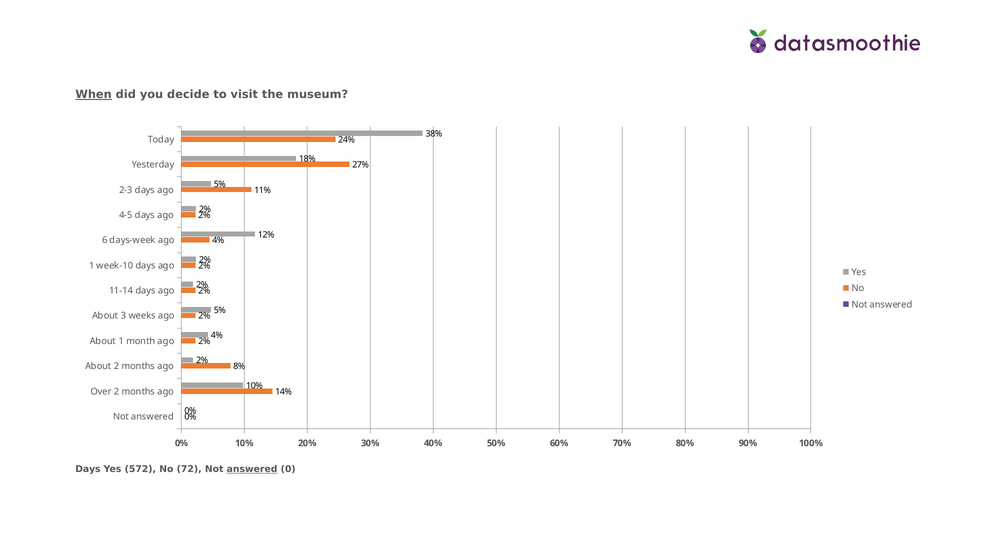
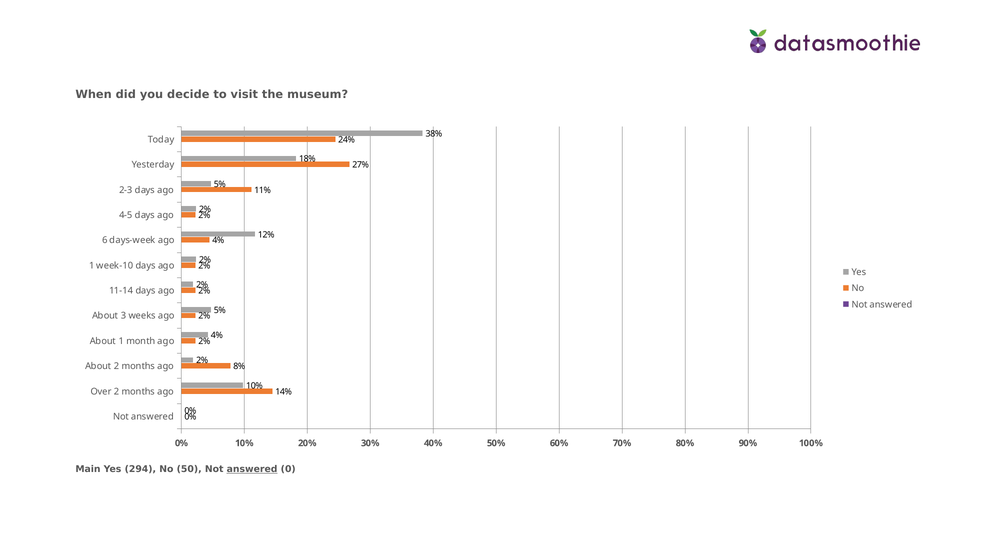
When underline: present -> none
Days at (88, 469): Days -> Main
572: 572 -> 294
72: 72 -> 50
